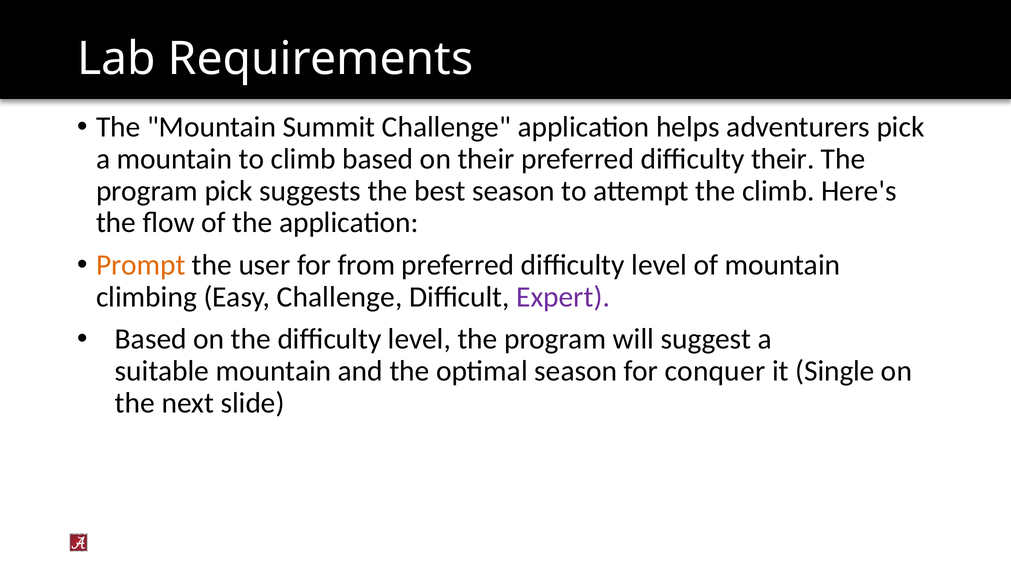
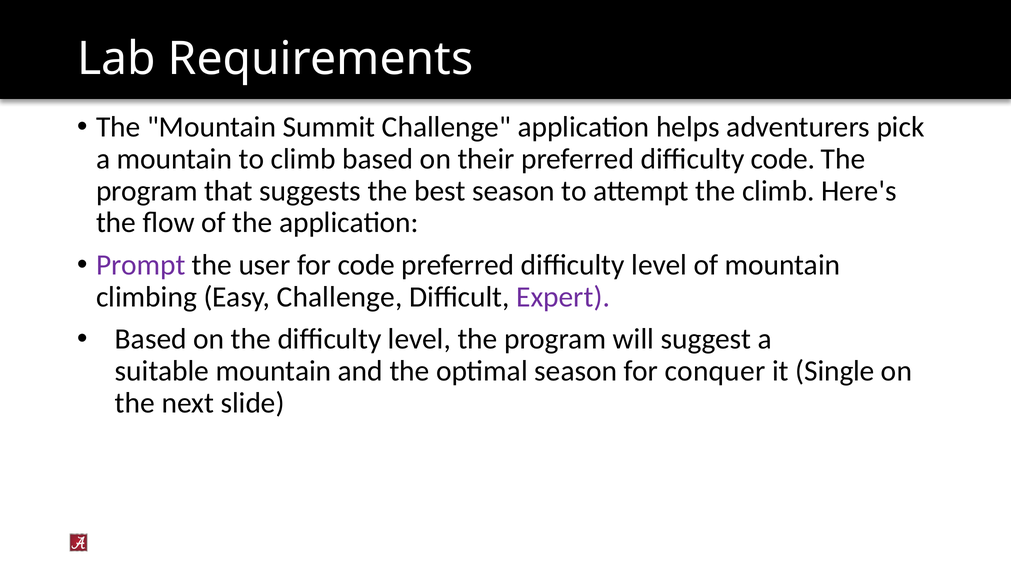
difficulty their: their -> code
program pick: pick -> that
Prompt colour: orange -> purple
for from: from -> code
